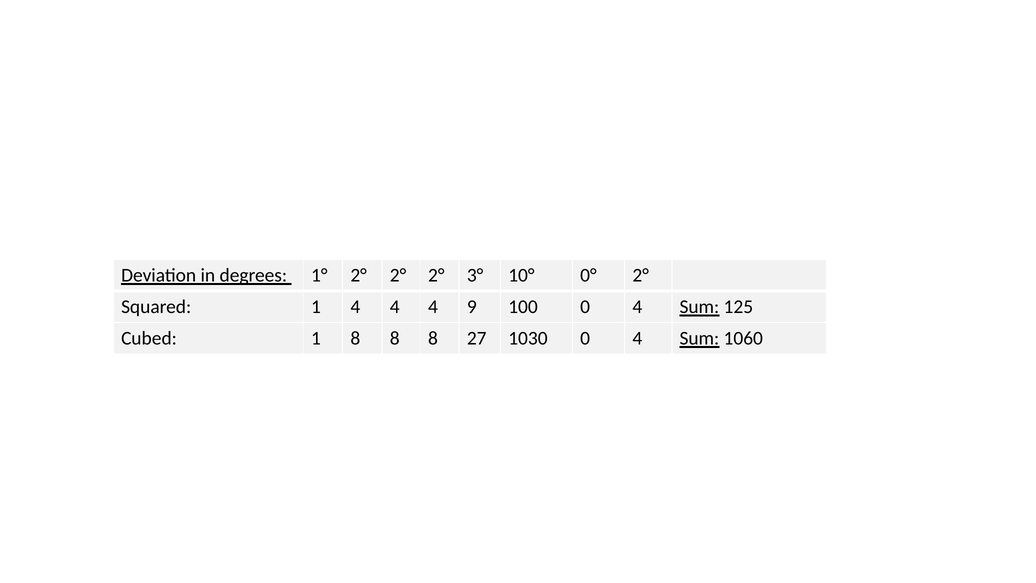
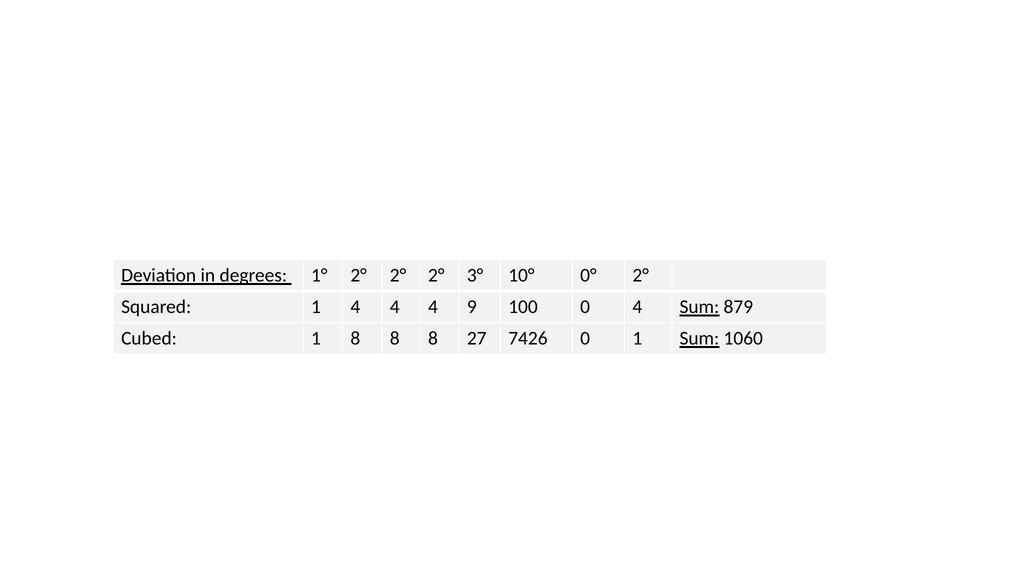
125: 125 -> 879
1030: 1030 -> 7426
4 at (637, 338): 4 -> 1
